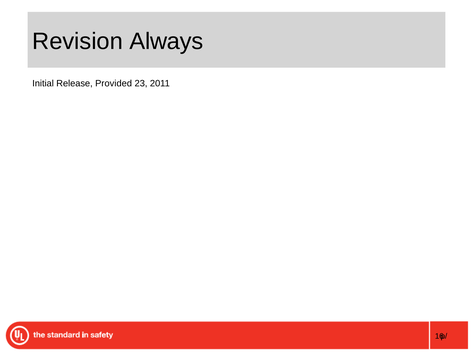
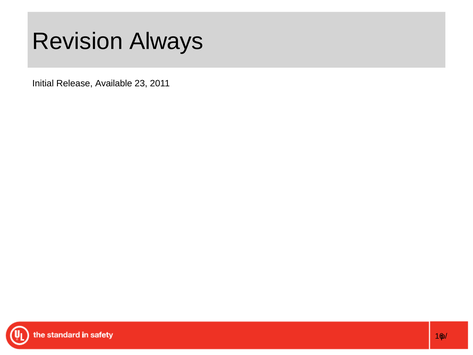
Provided: Provided -> Available
